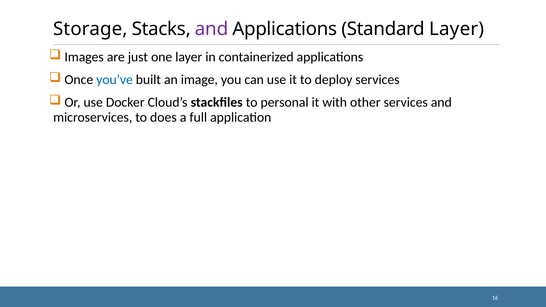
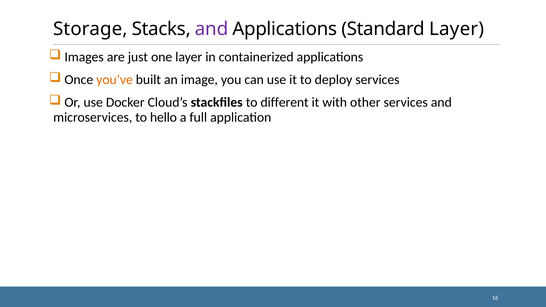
you’ve colour: blue -> orange
personal: personal -> different
does: does -> hello
